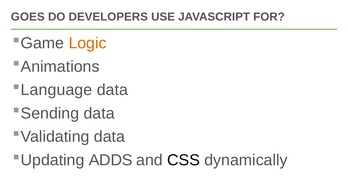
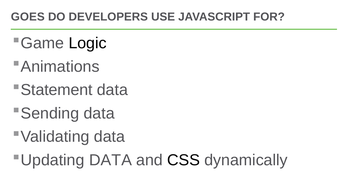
Logic colour: orange -> black
Language: Language -> Statement
Updating ADDS: ADDS -> DATA
